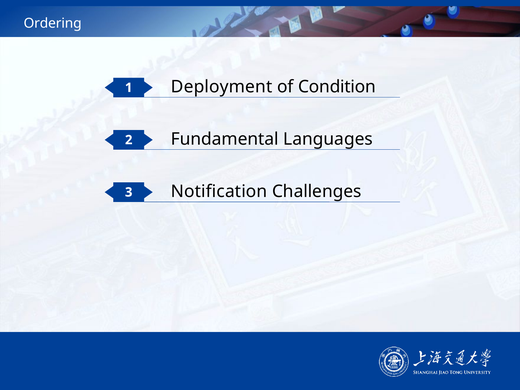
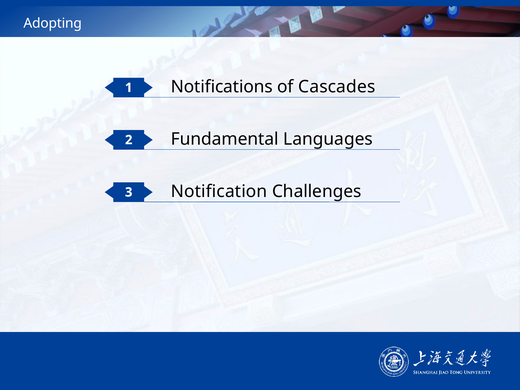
Ordering: Ordering -> Adopting
Deployment: Deployment -> Notifications
Condition: Condition -> Cascades
